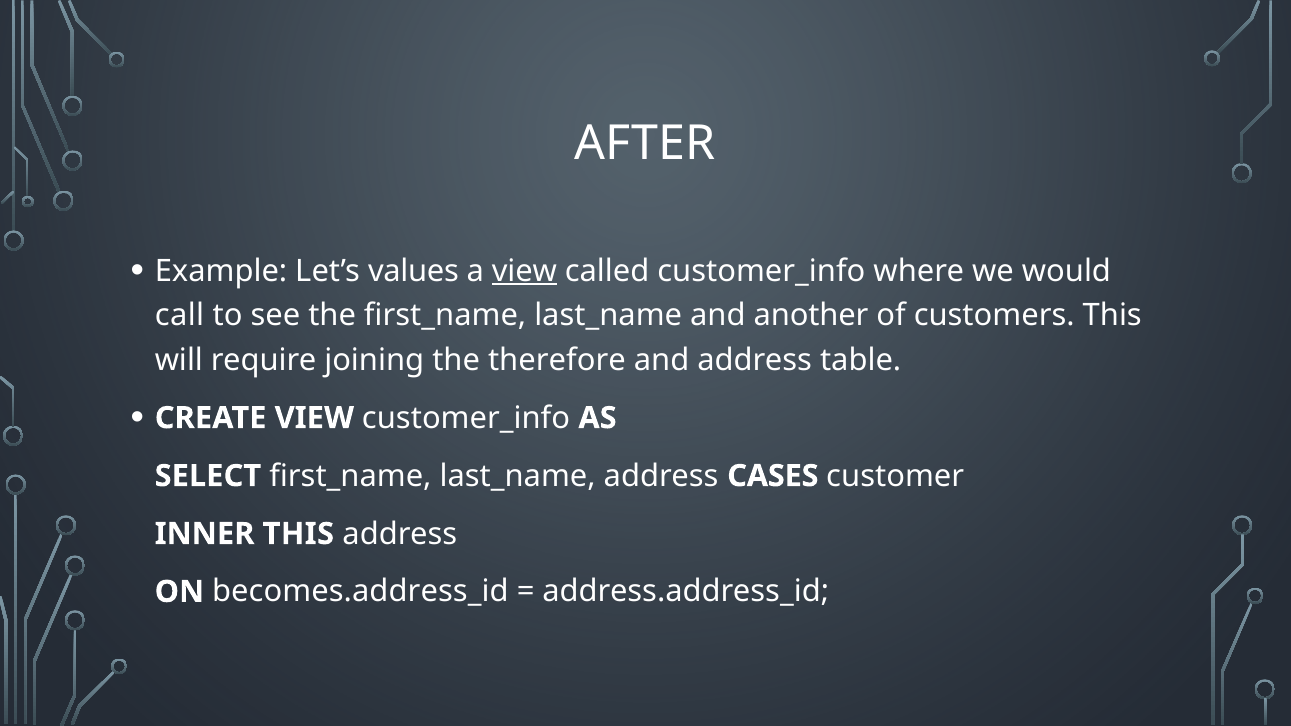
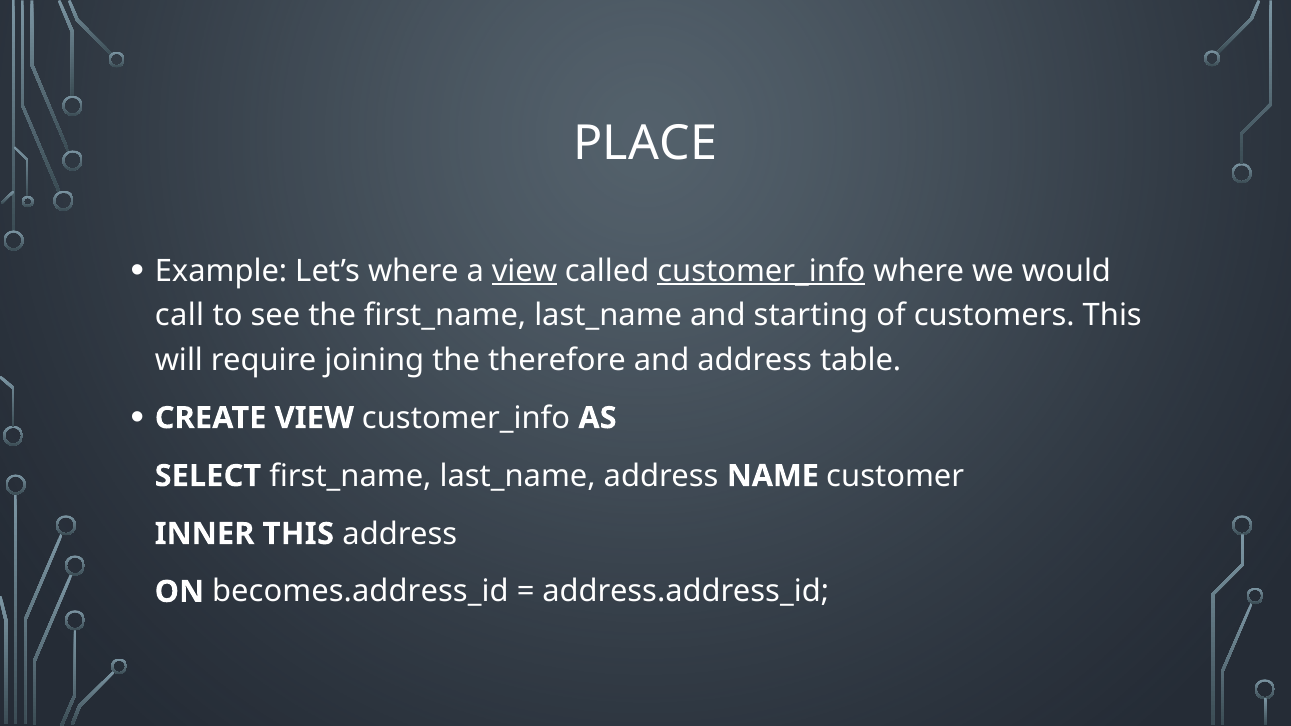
AFTER: AFTER -> PLACE
Let’s values: values -> where
customer_info at (761, 271) underline: none -> present
another: another -> starting
CASES: CASES -> NAME
